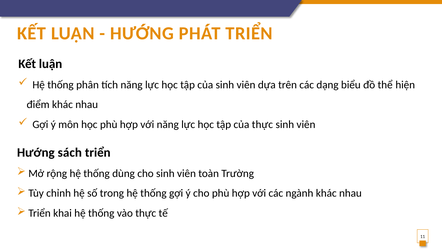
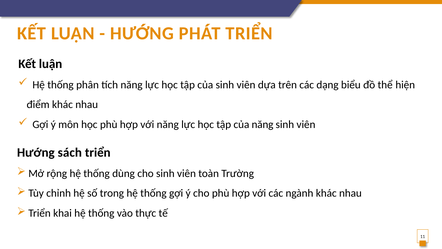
của thực: thực -> năng
